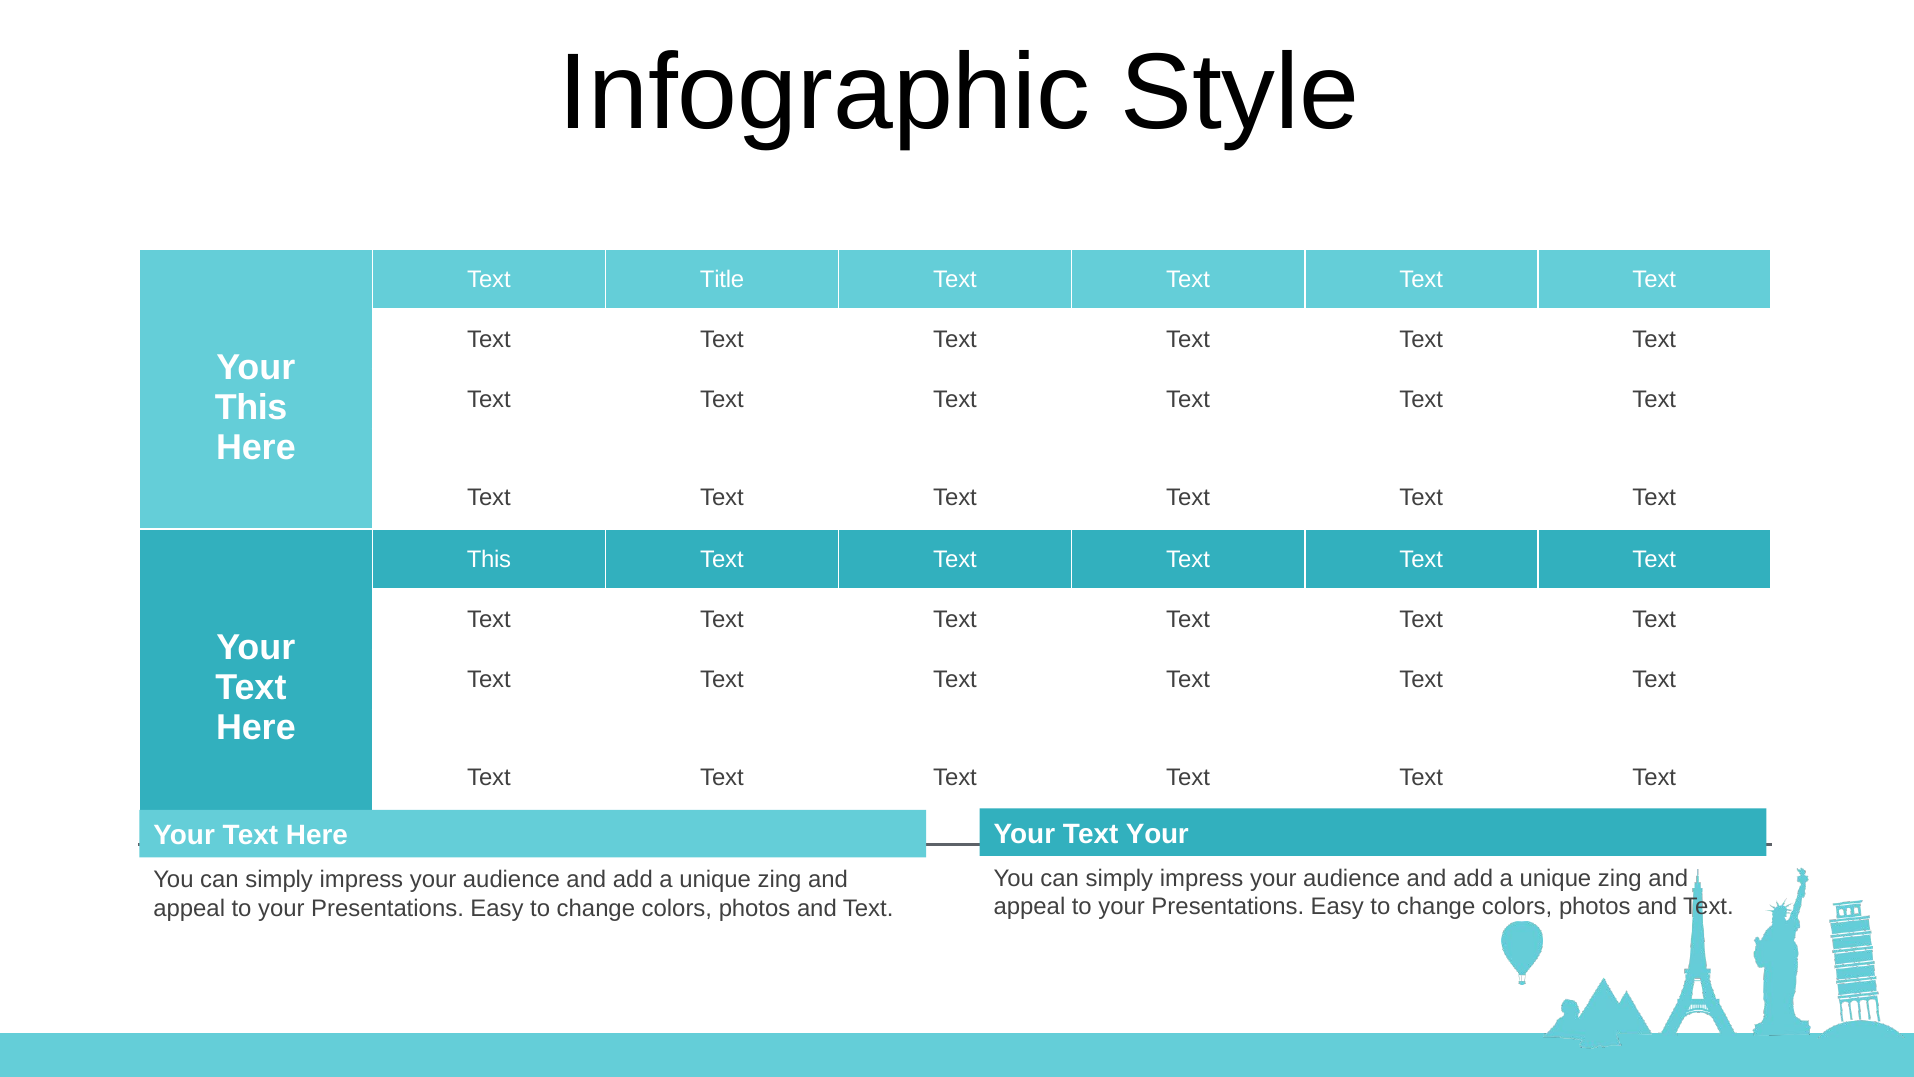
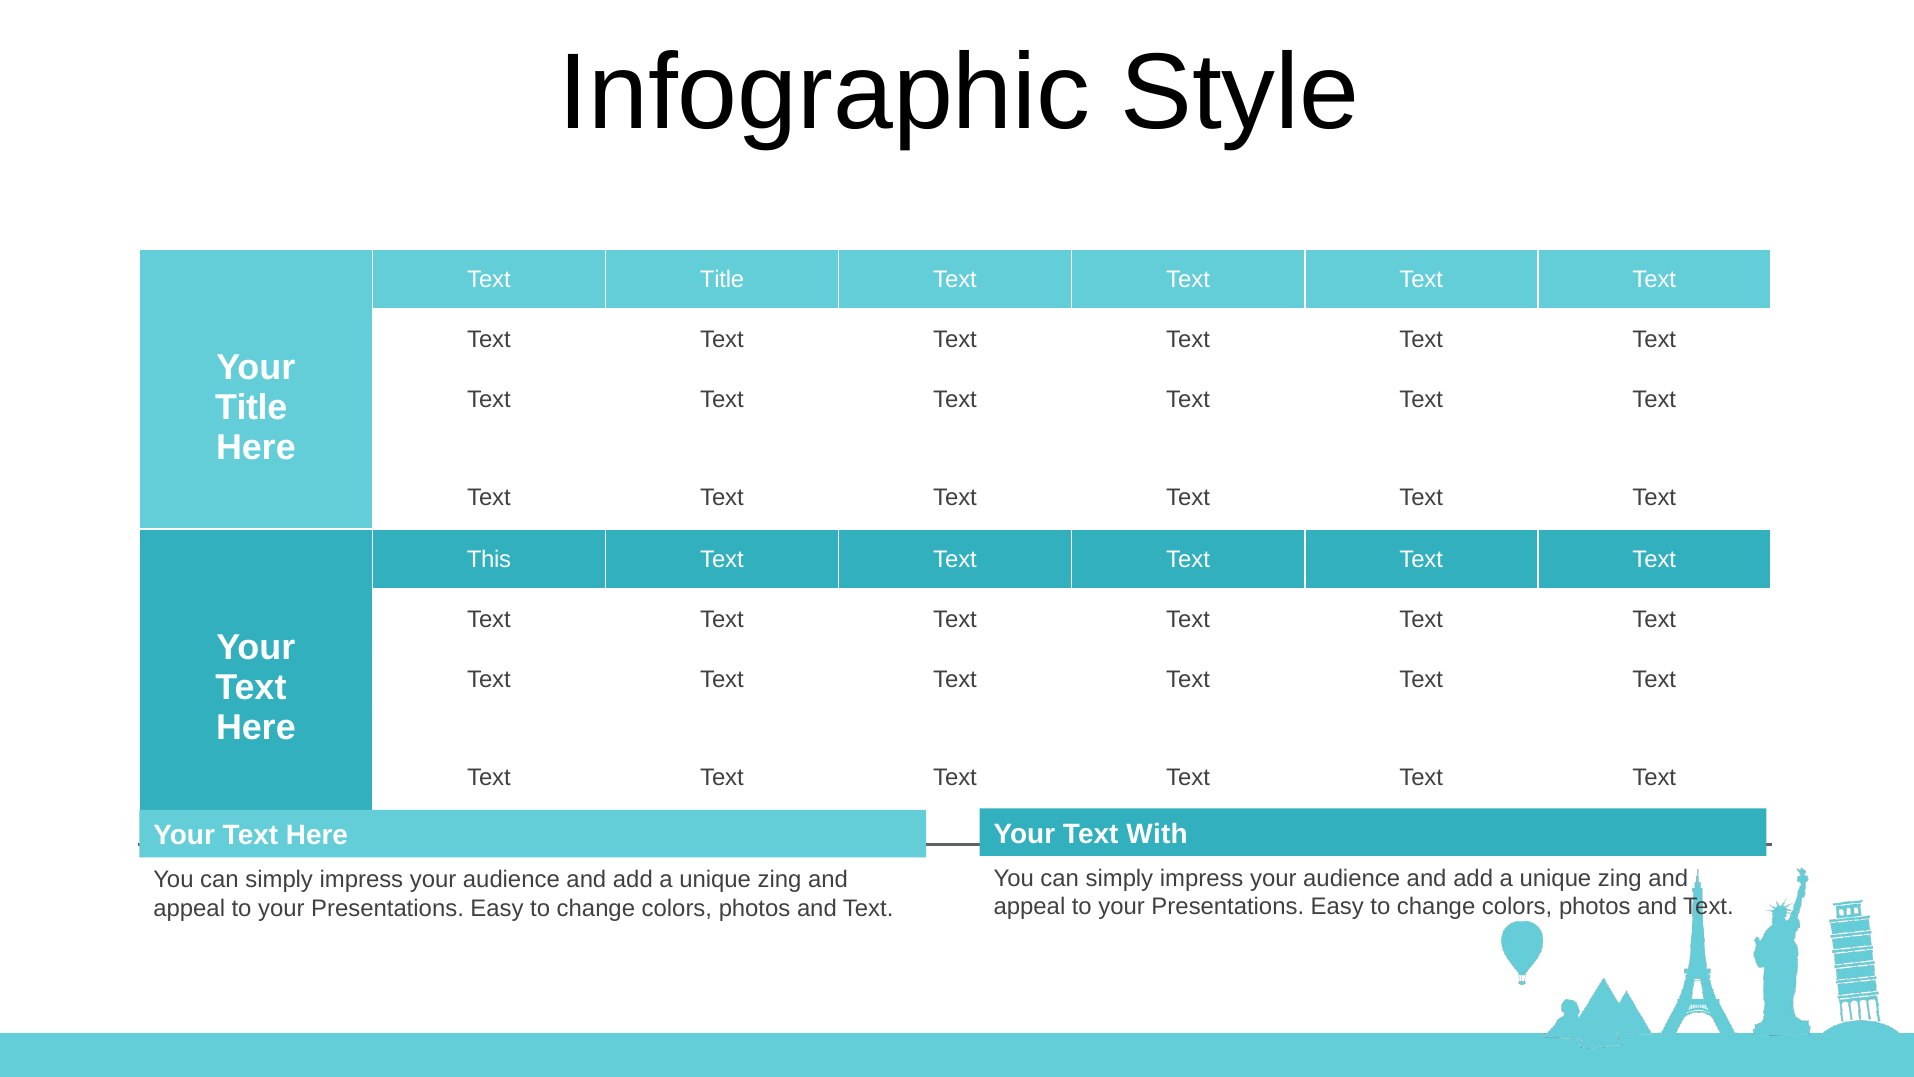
This at (251, 407): This -> Title
Your Text Your: Your -> With
